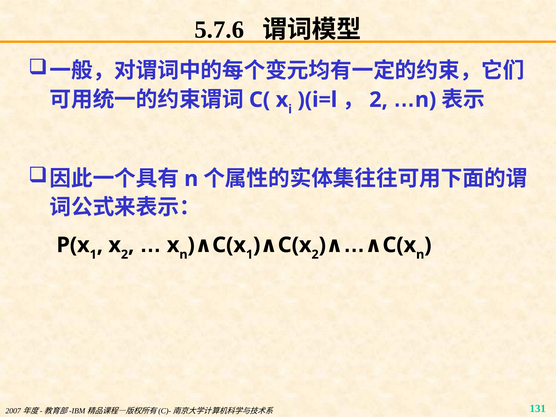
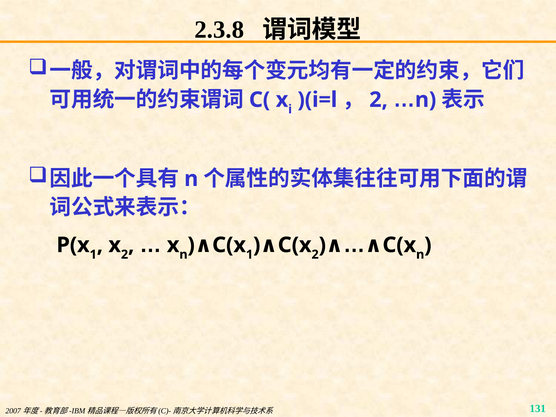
5.7.6: 5.7.6 -> 2.3.8
